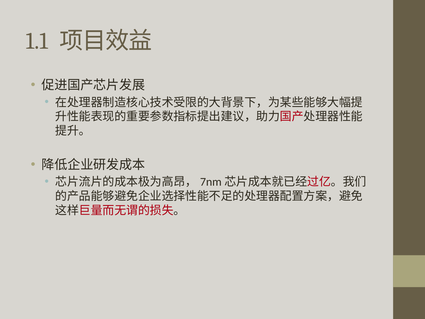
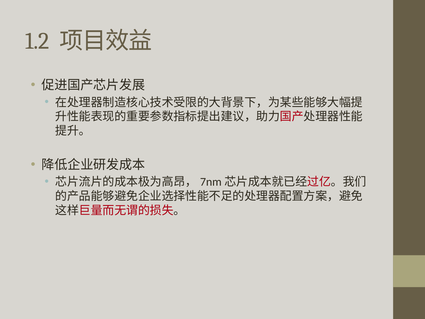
1.1: 1.1 -> 1.2
